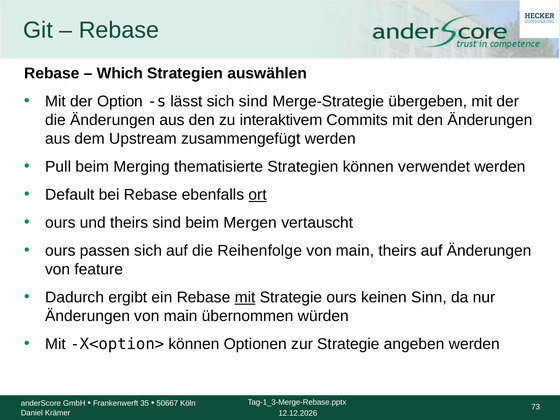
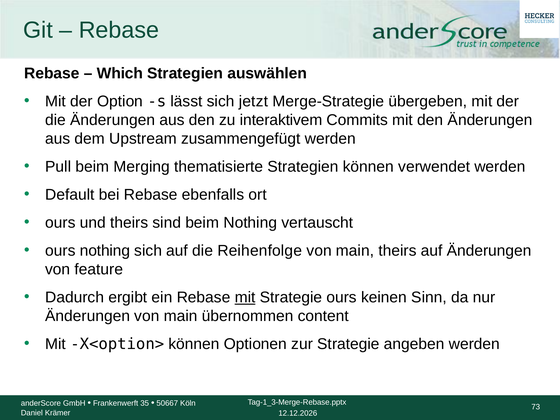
sich sind: sind -> jetzt
ort underline: present -> none
beim Mergen: Mergen -> Nothing
ours passen: passen -> nothing
würden: würden -> content
